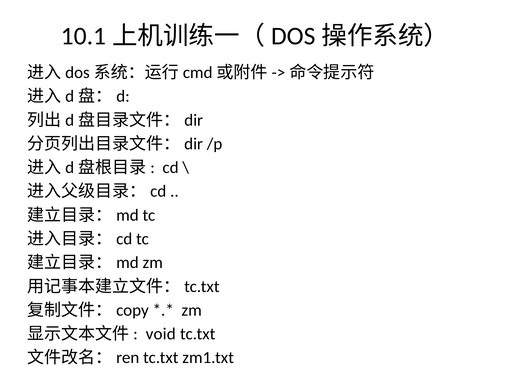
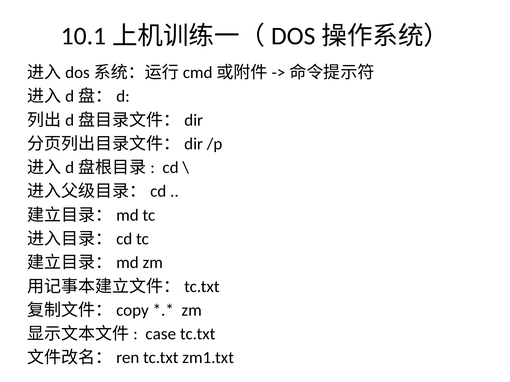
void: void -> case
